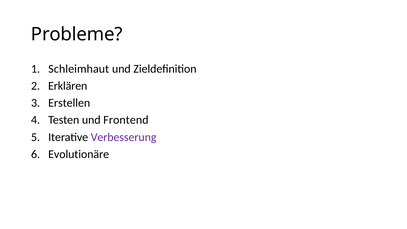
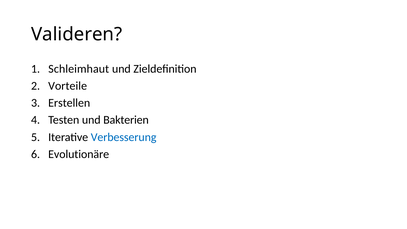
Probleme: Probleme -> Valideren
Erklären: Erklären -> Vorteile
Frontend: Frontend -> Bakterien
Verbesserung colour: purple -> blue
